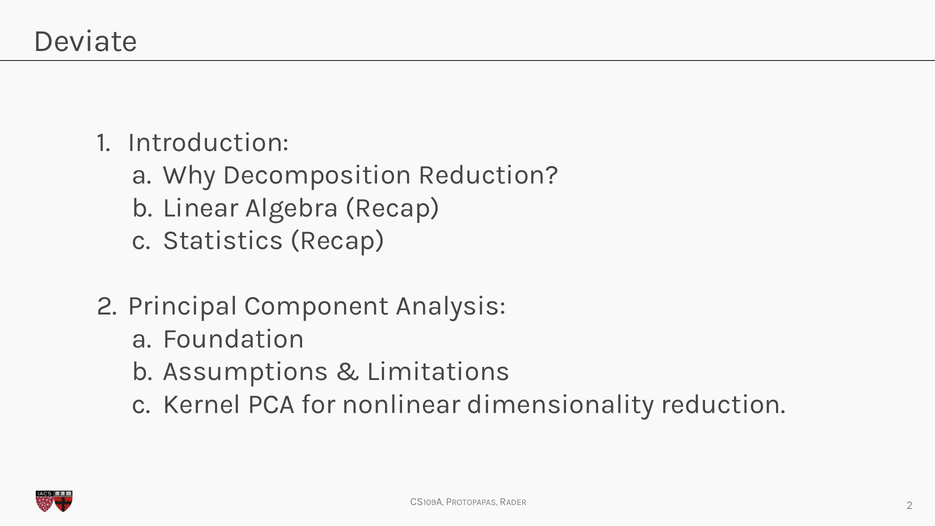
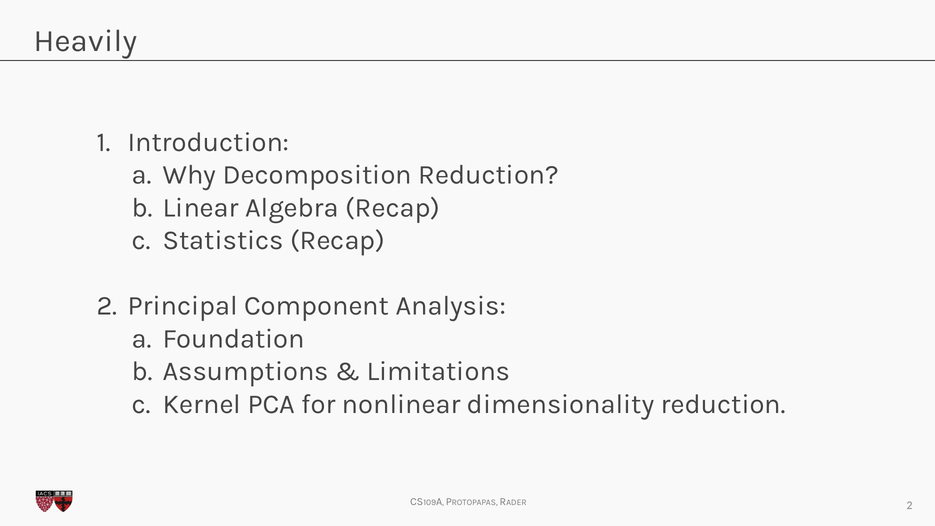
Deviate: Deviate -> Heavily
